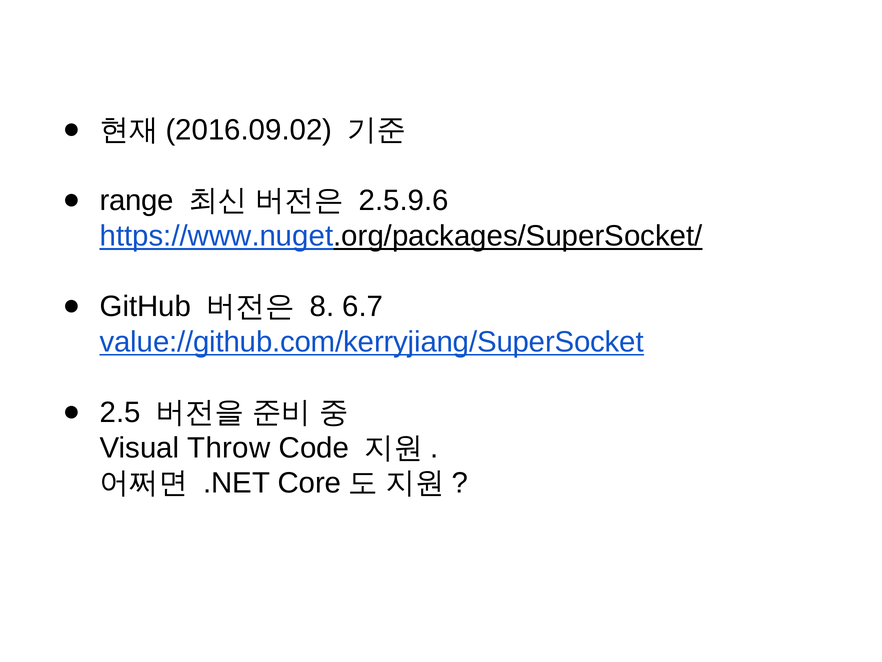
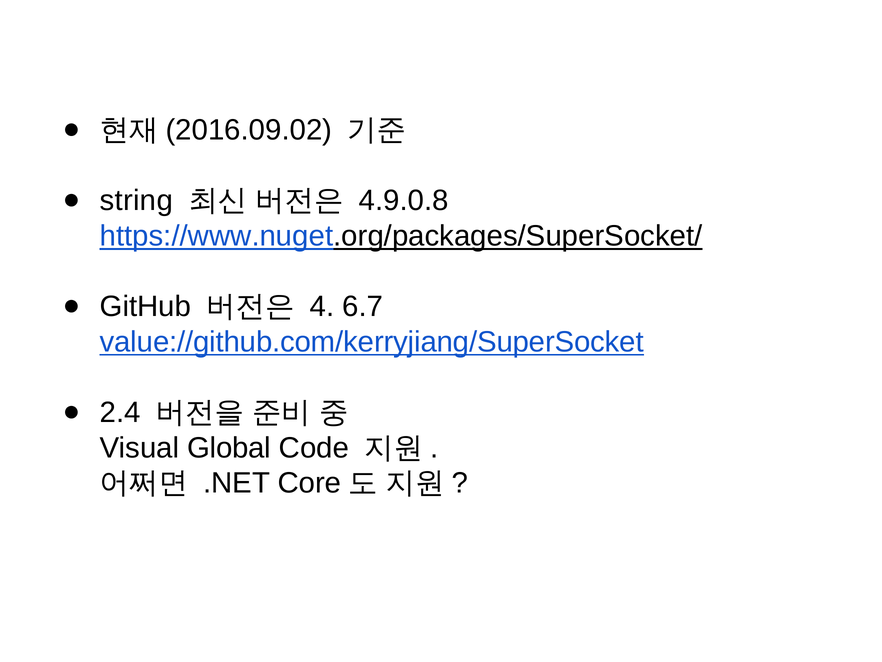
range: range -> string
2.5.9.6: 2.5.9.6 -> 4.9.0.8
8: 8 -> 4
2.5: 2.5 -> 2.4
Throw: Throw -> Global
